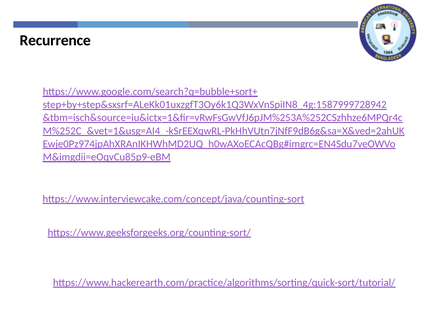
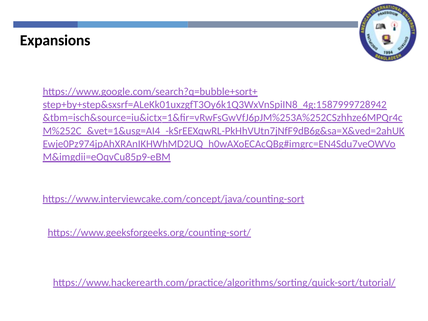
Recurrence: Recurrence -> Expansions
